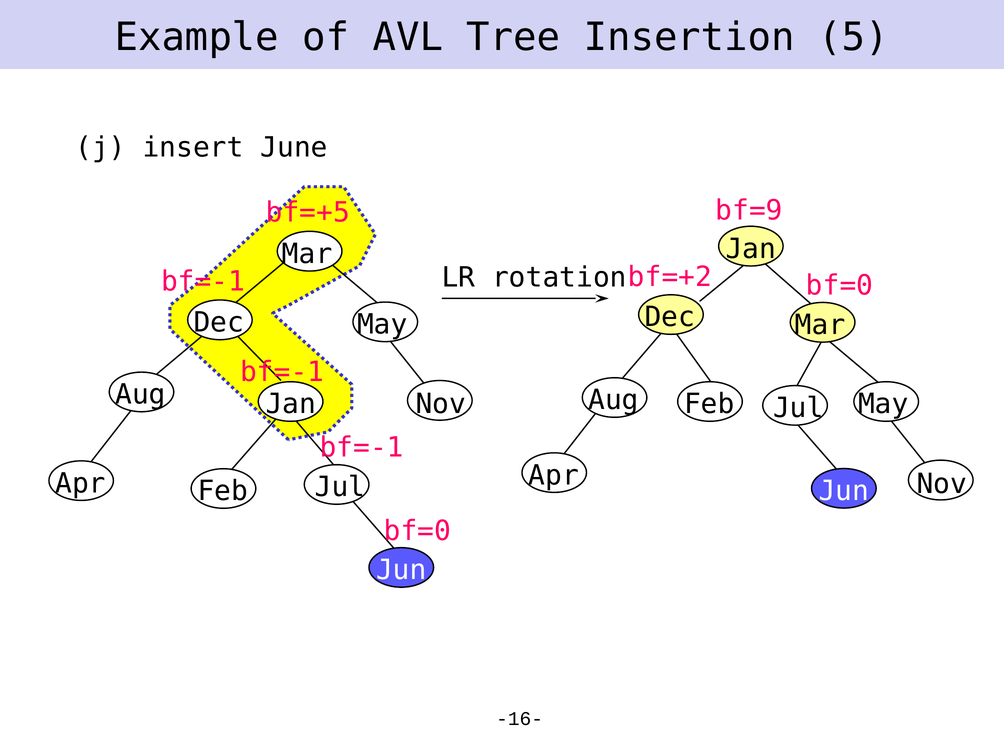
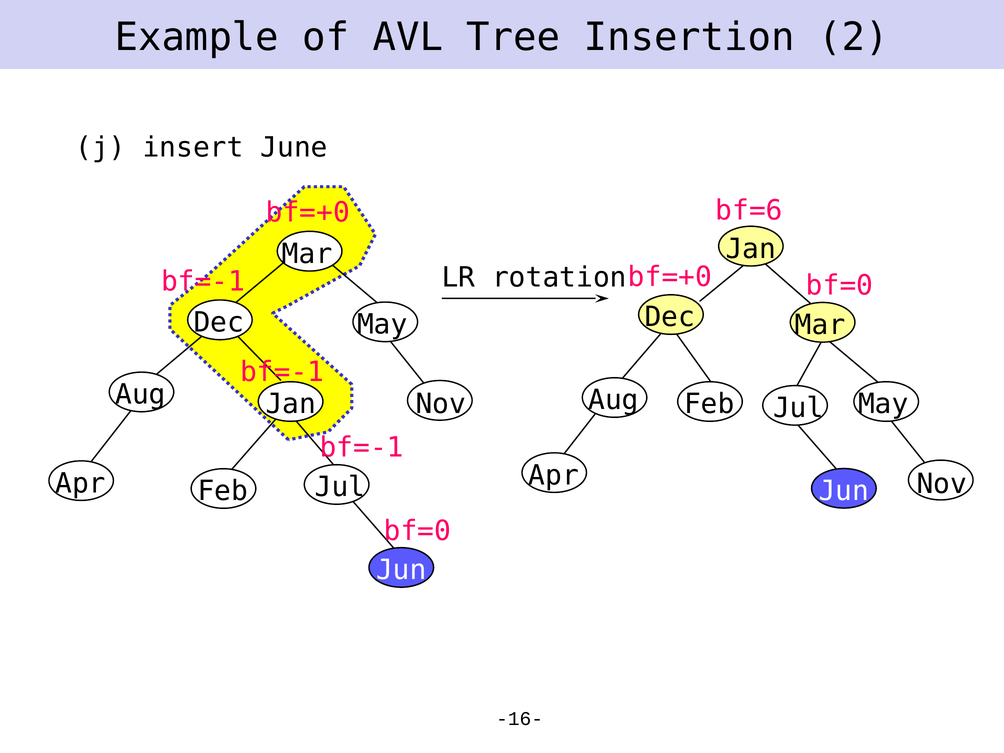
5: 5 -> 2
bf=9: bf=9 -> bf=6
bf=+5 at (308, 212): bf=+5 -> bf=+0
bf=+2 at (670, 277): bf=+2 -> bf=+0
